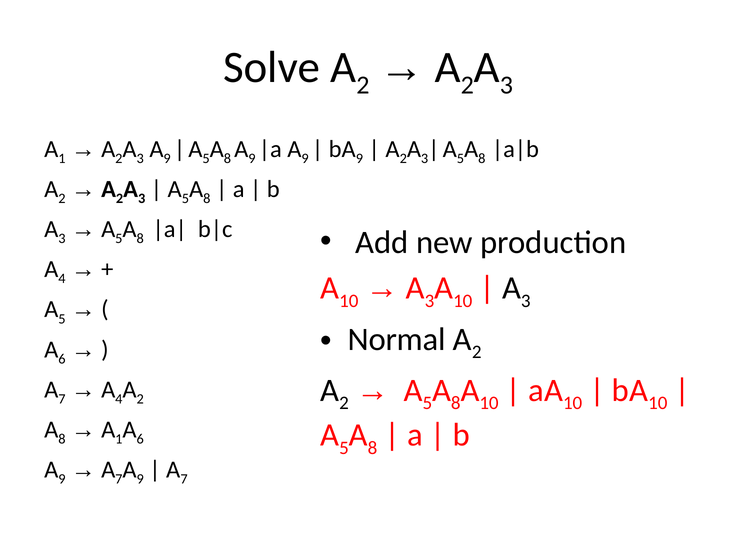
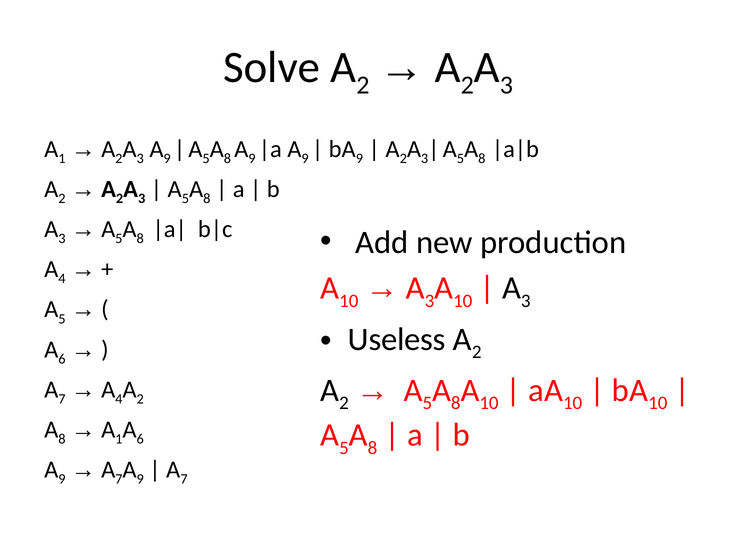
Normal: Normal -> Useless
